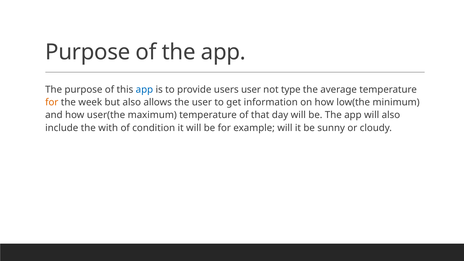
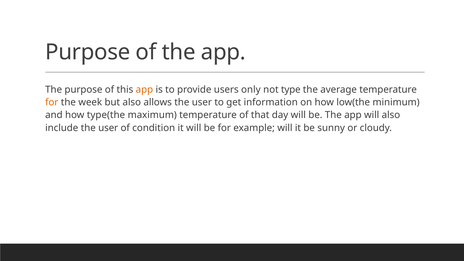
app at (144, 90) colour: blue -> orange
users user: user -> only
user(the: user(the -> type(the
include the with: with -> user
